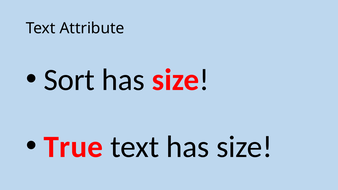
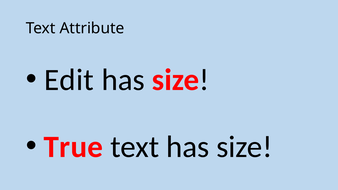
Sort: Sort -> Edit
